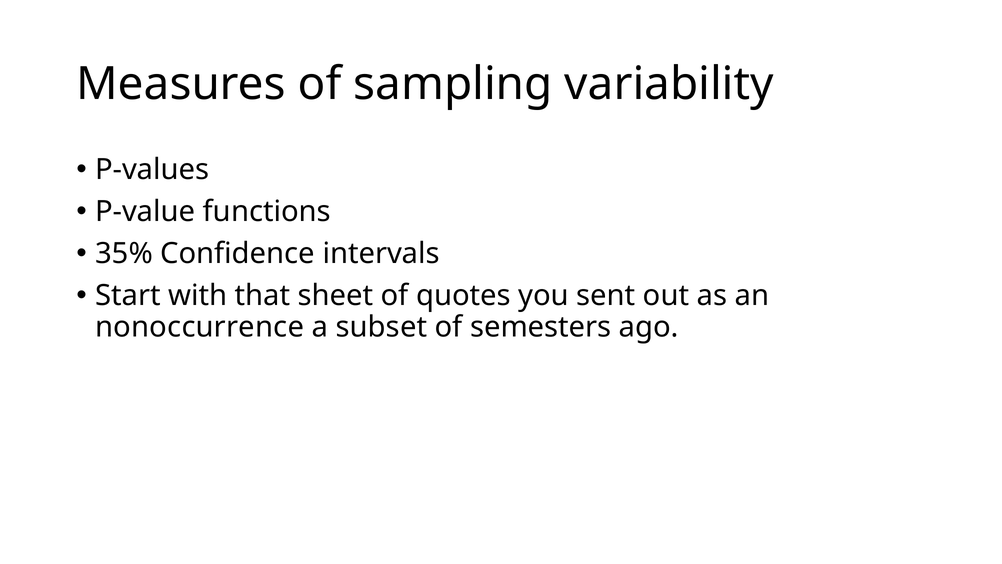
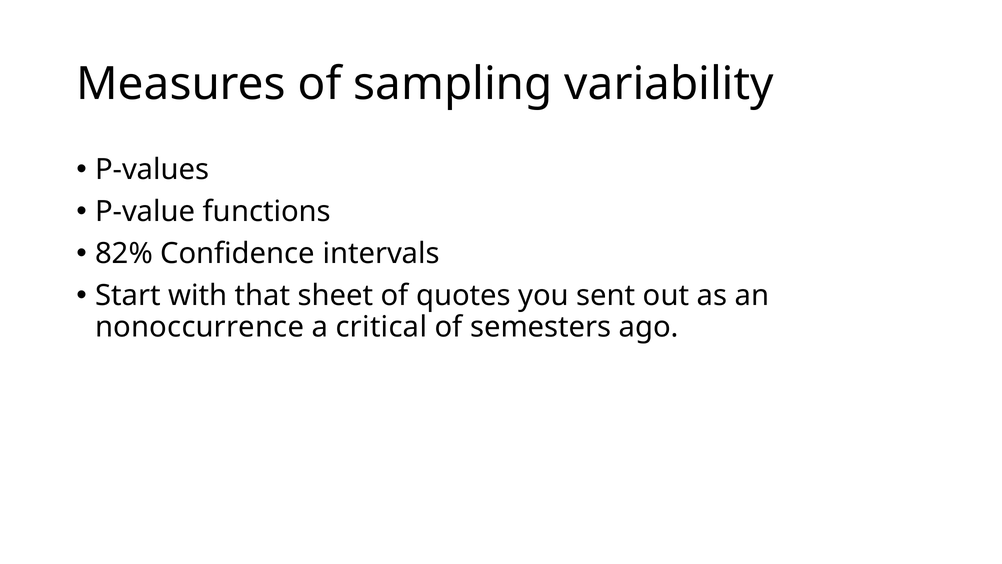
35%: 35% -> 82%
subset: subset -> critical
